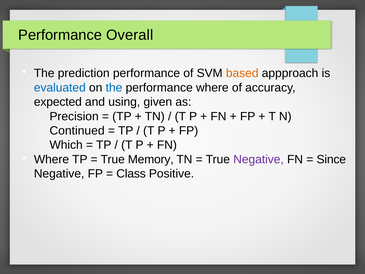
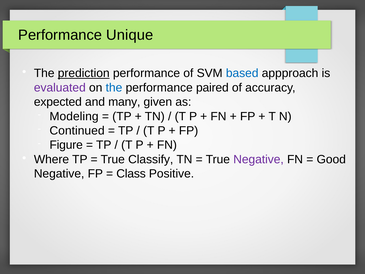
Overall: Overall -> Unique
prediction underline: none -> present
based colour: orange -> blue
evaluated colour: blue -> purple
performance where: where -> paired
using: using -> many
Precision: Precision -> Modeling
Which: Which -> Figure
Memory: Memory -> Classify
Since: Since -> Good
